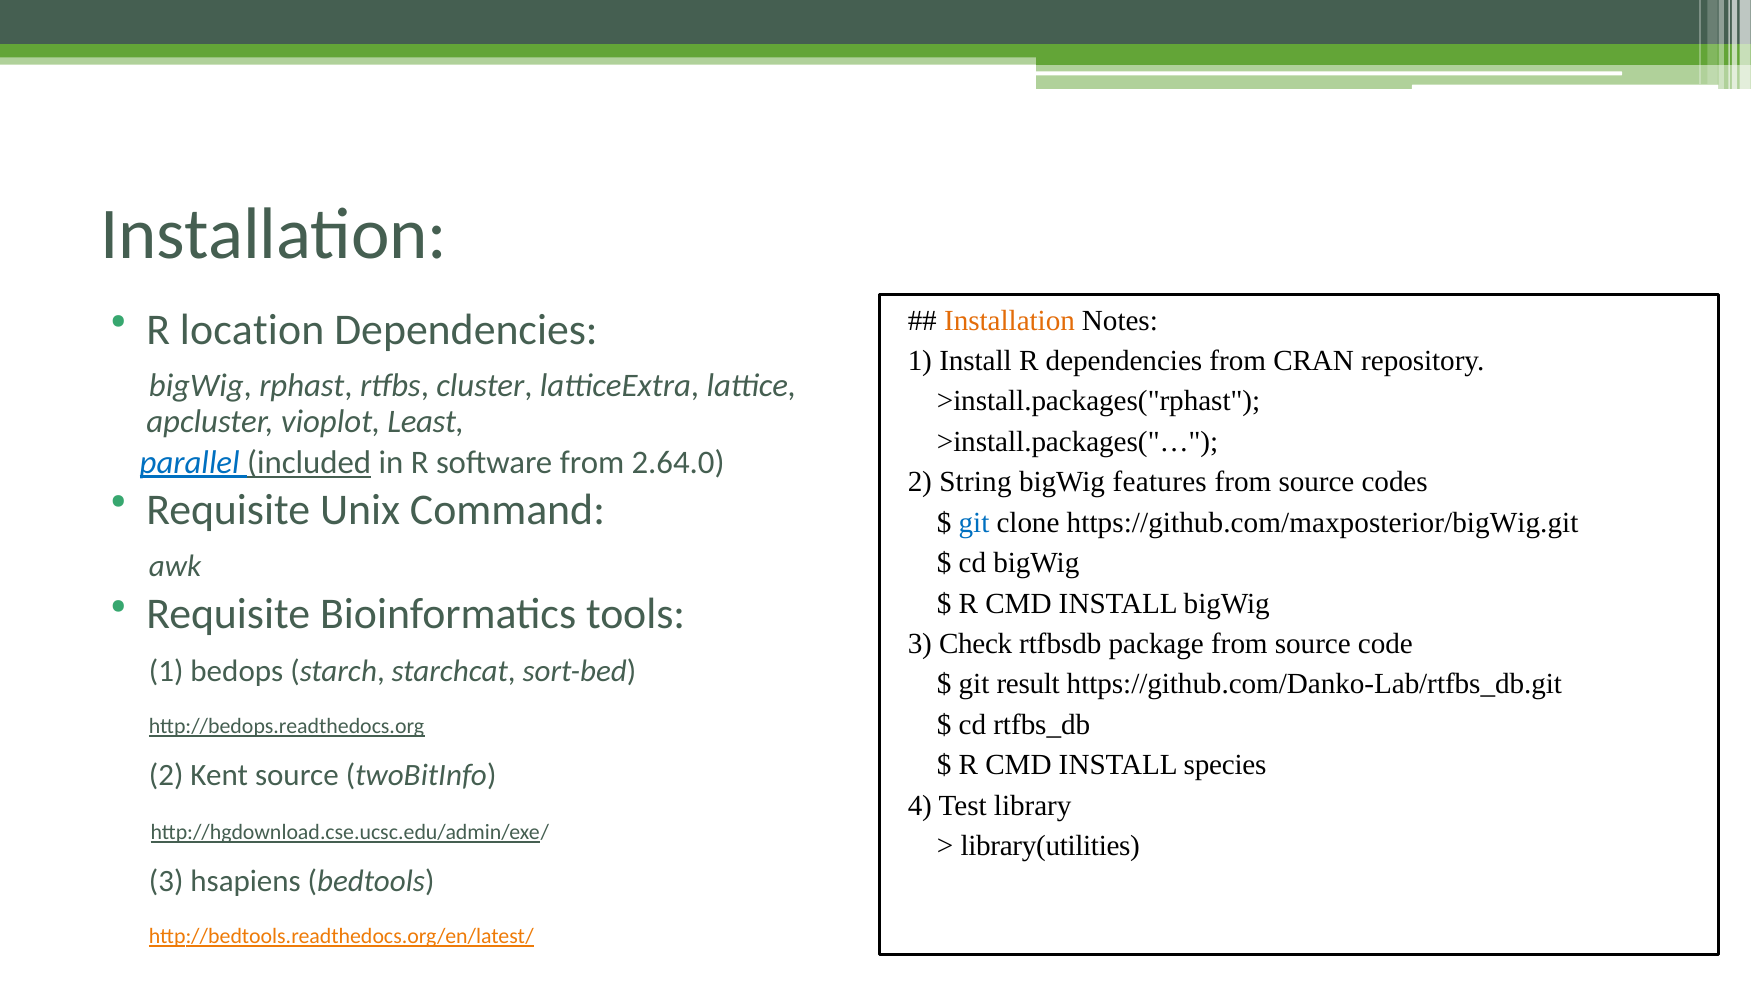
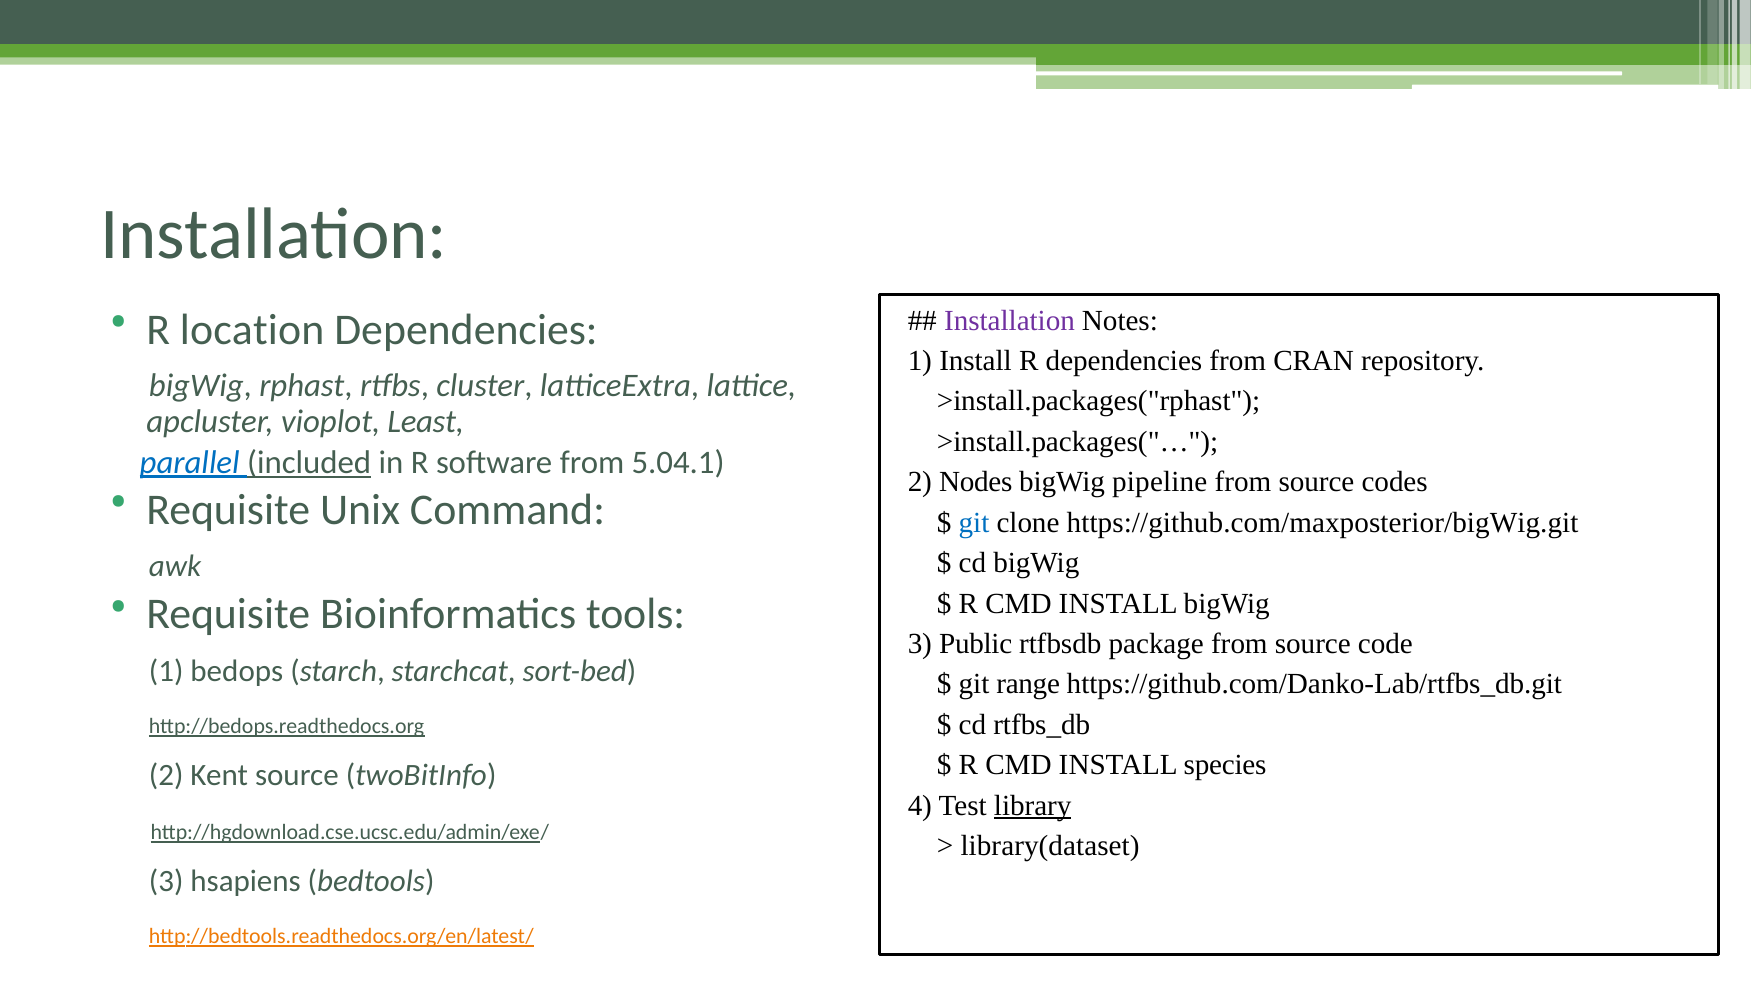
Installation at (1010, 320) colour: orange -> purple
2.64.0: 2.64.0 -> 5.04.1
String: String -> Nodes
features: features -> pipeline
Check: Check -> Public
result: result -> range
library underline: none -> present
library(utilities: library(utilities -> library(dataset
